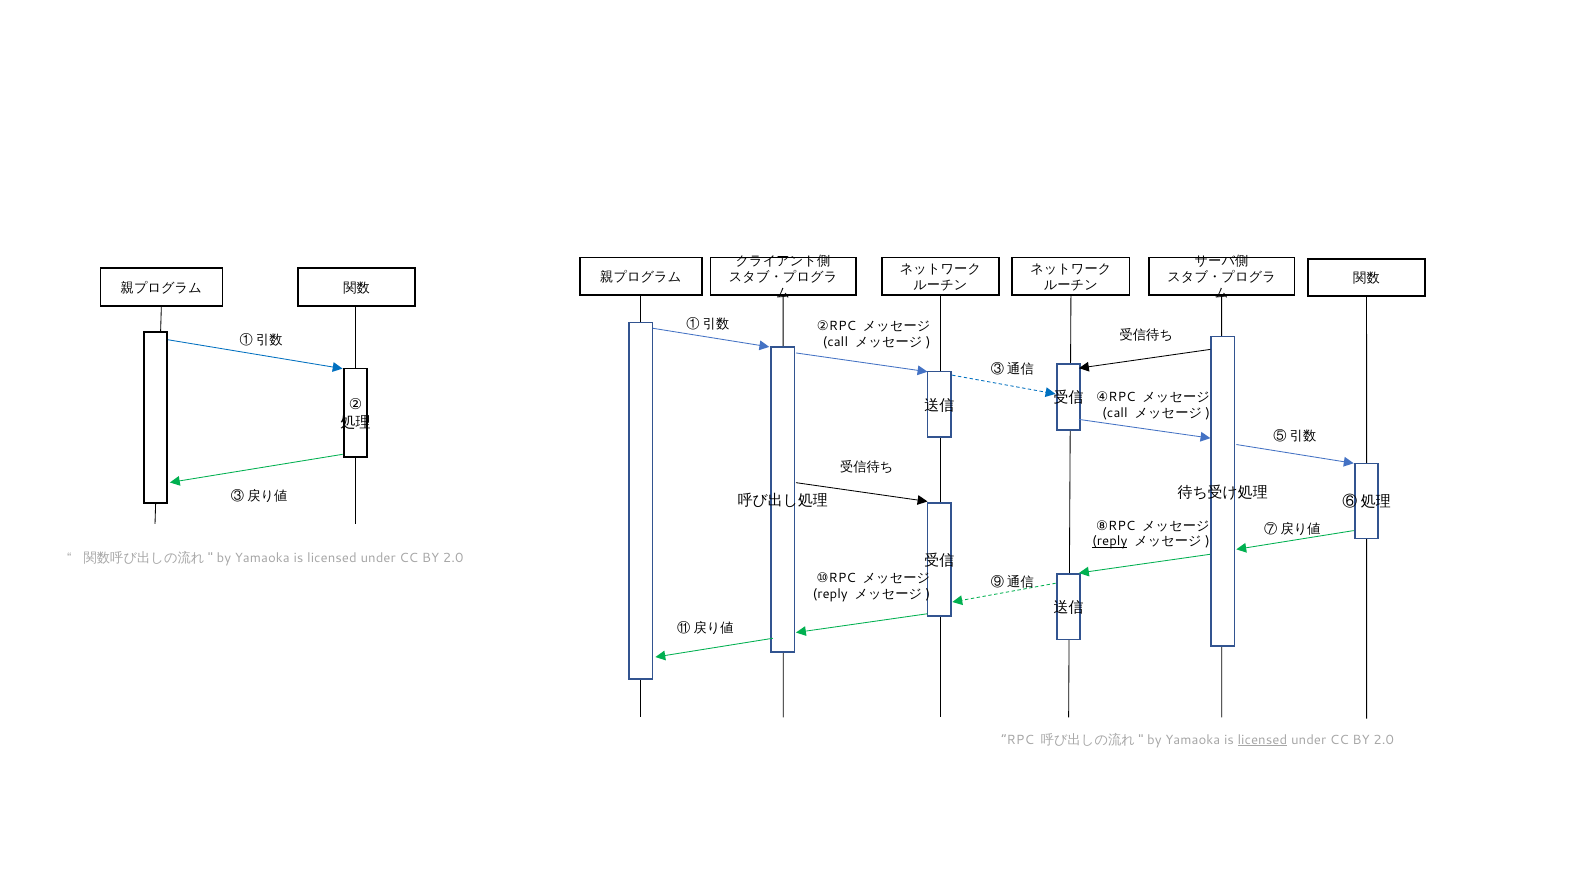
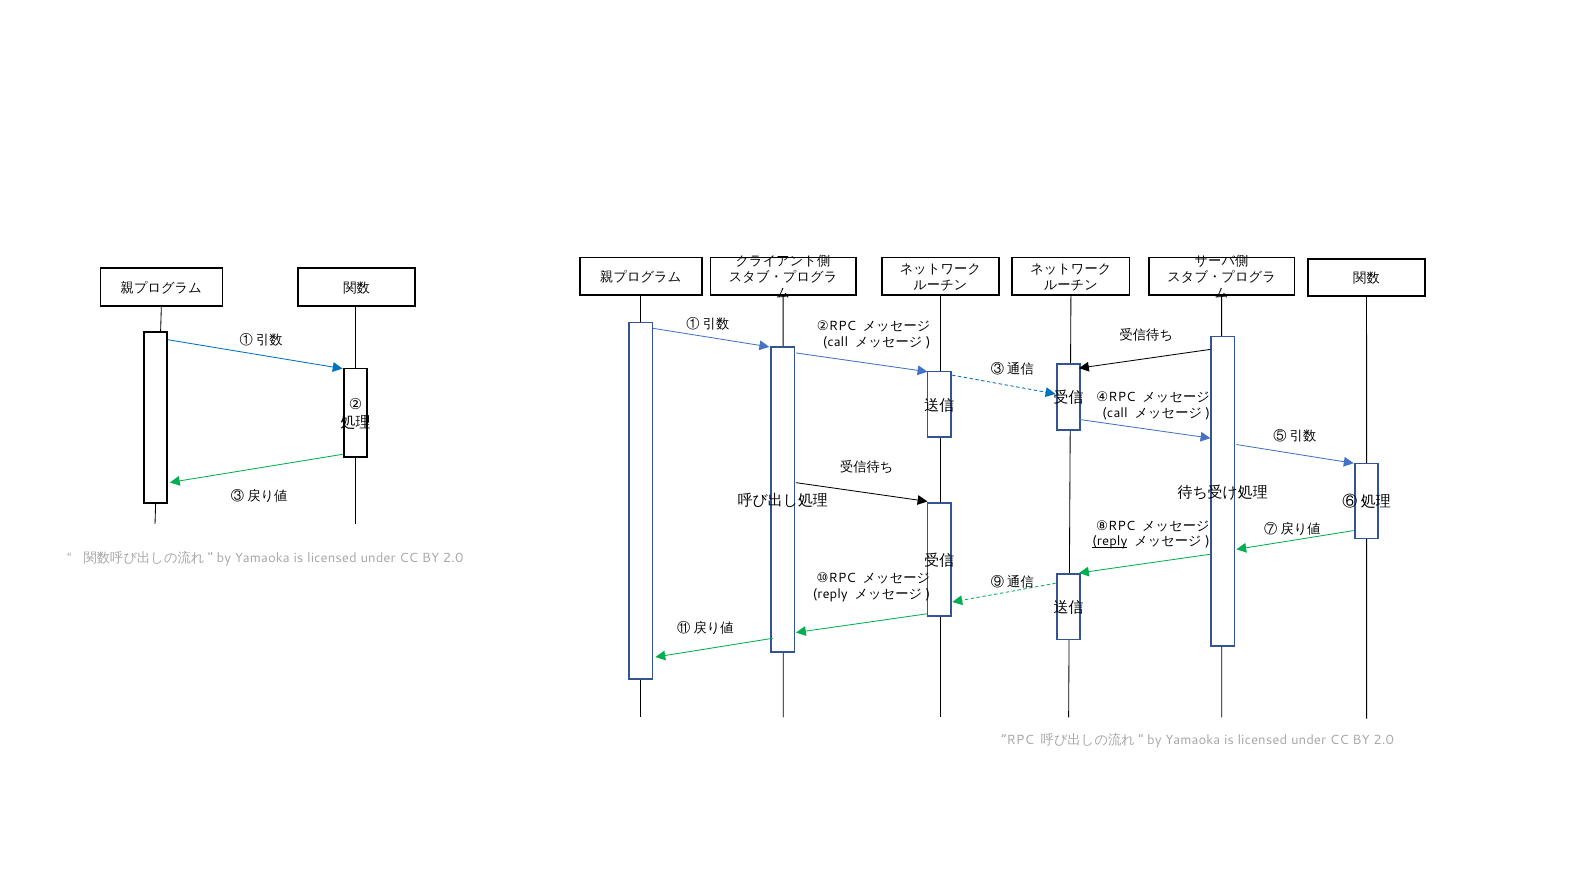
licensed at (1262, 740) underline: present -> none
